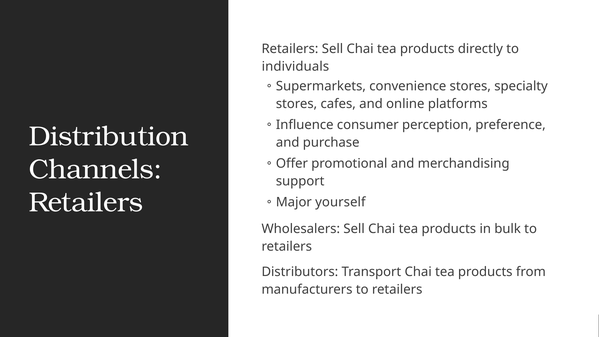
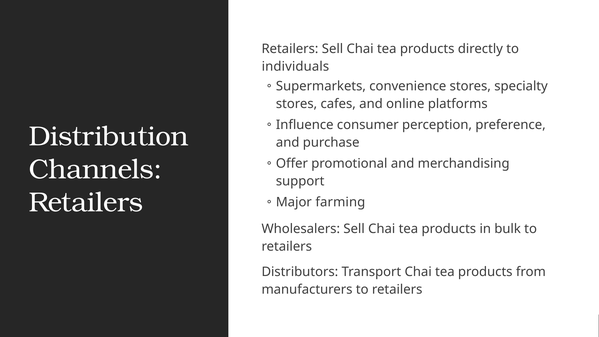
yourself: yourself -> farming
